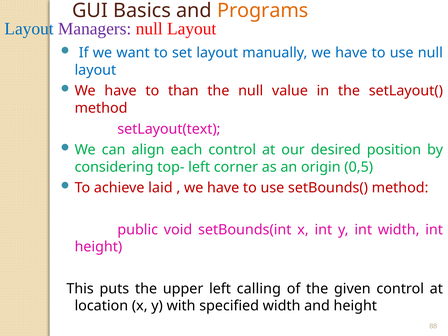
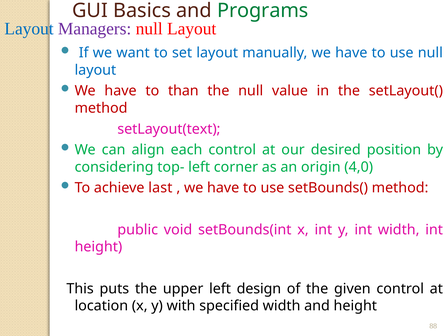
Programs colour: orange -> green
0,5: 0,5 -> 4,0
laid: laid -> last
calling: calling -> design
